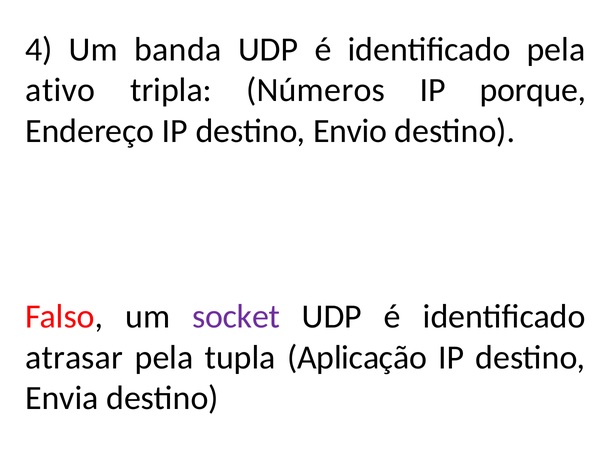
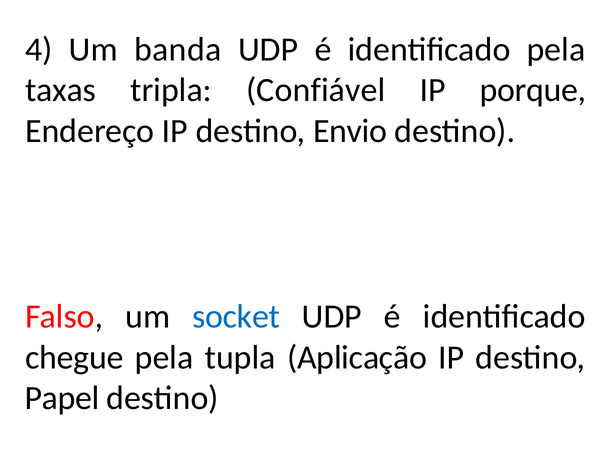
ativo: ativo -> taxas
Números: Números -> Confiável
socket colour: purple -> blue
atrasar: atrasar -> chegue
Envia: Envia -> Papel
